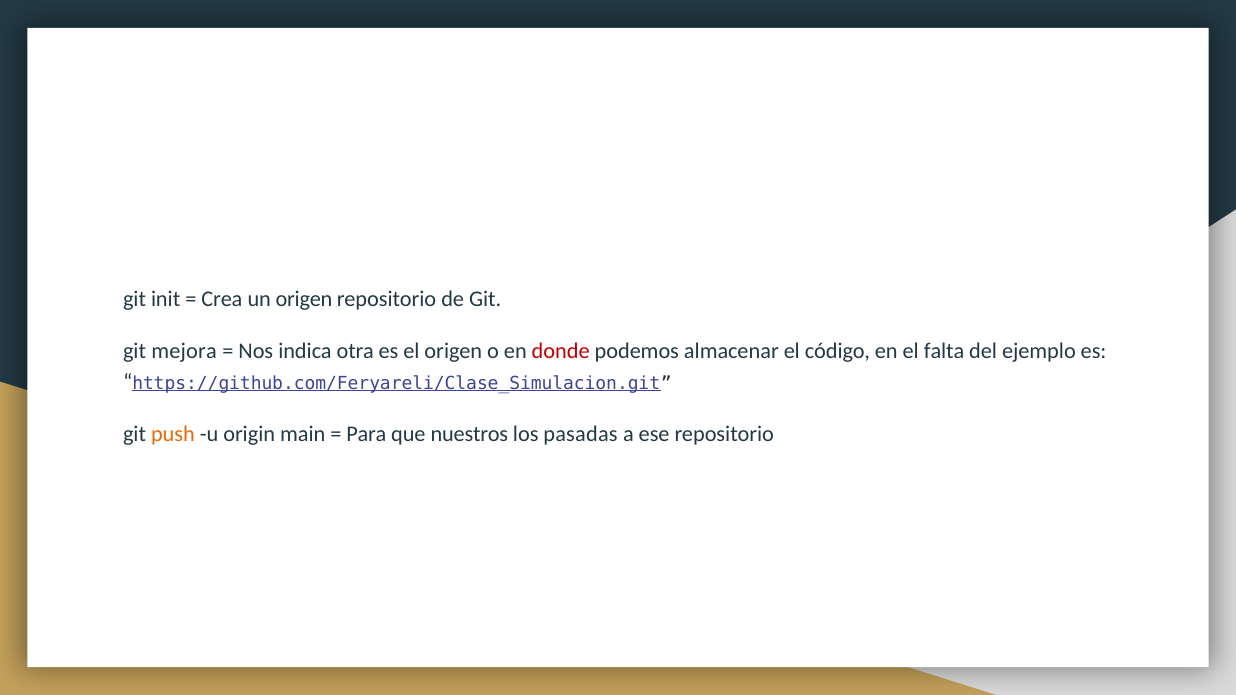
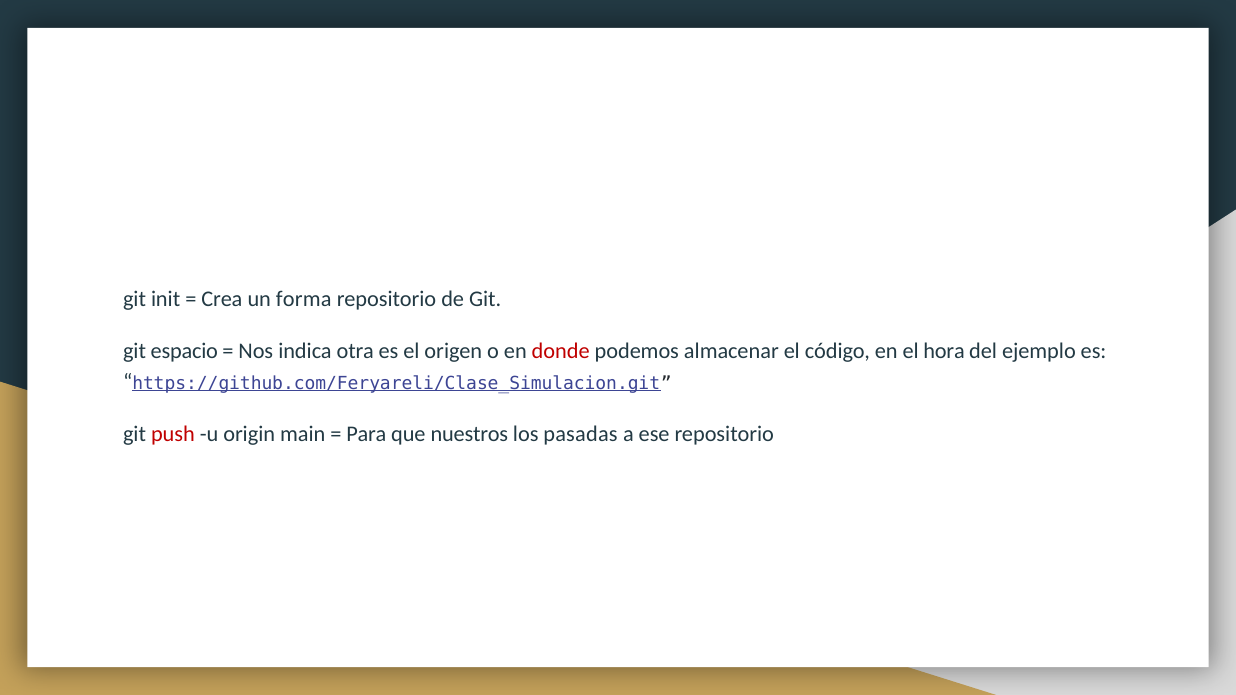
un origen: origen -> forma
mejora: mejora -> espacio
falta: falta -> hora
push colour: orange -> red
